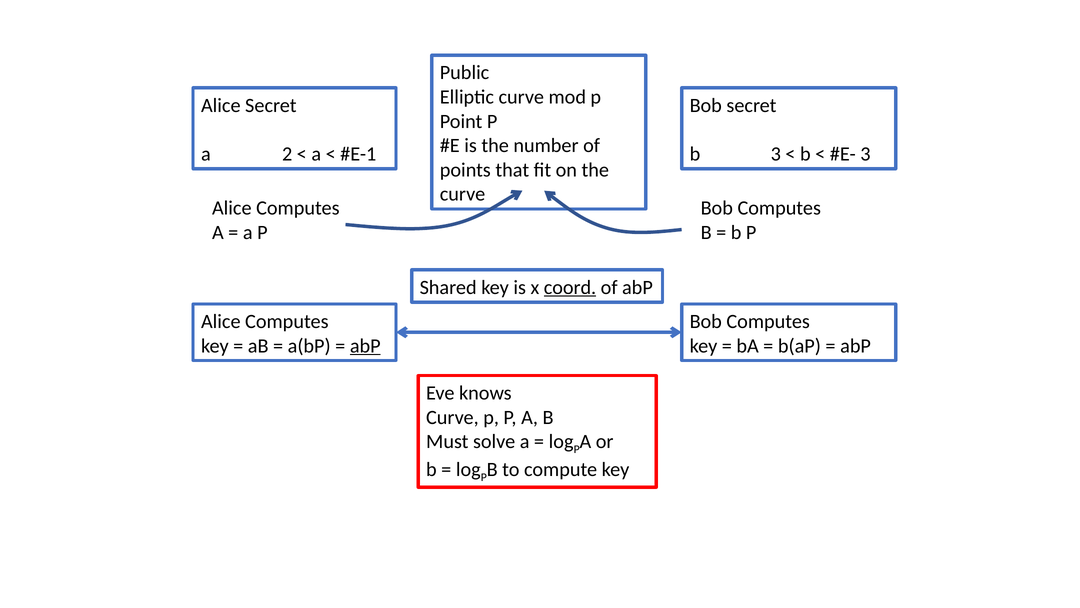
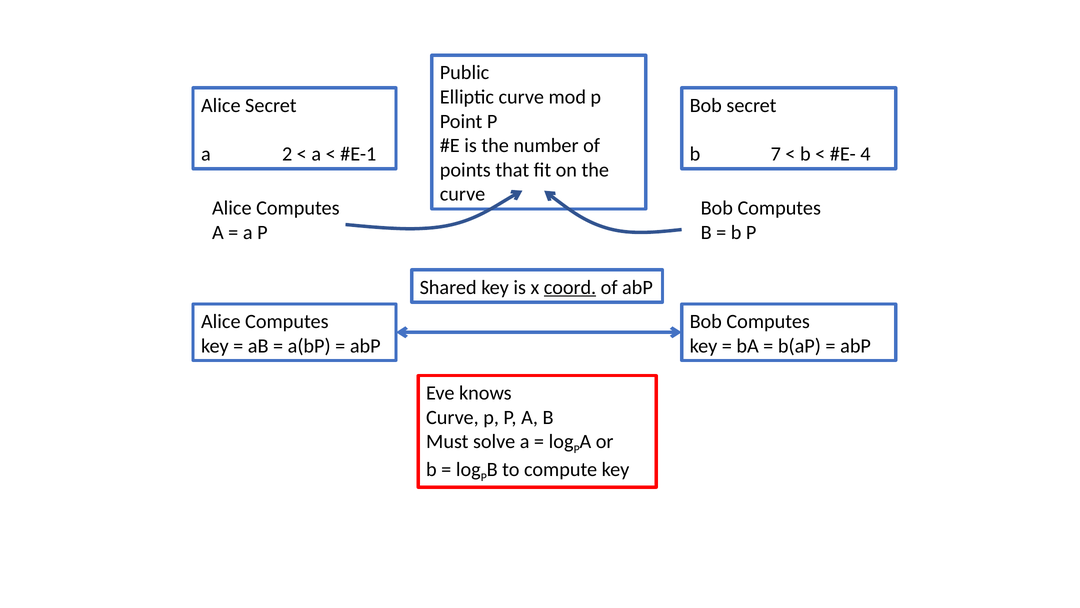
b 3: 3 -> 7
3 at (865, 154): 3 -> 4
abP at (365, 346) underline: present -> none
